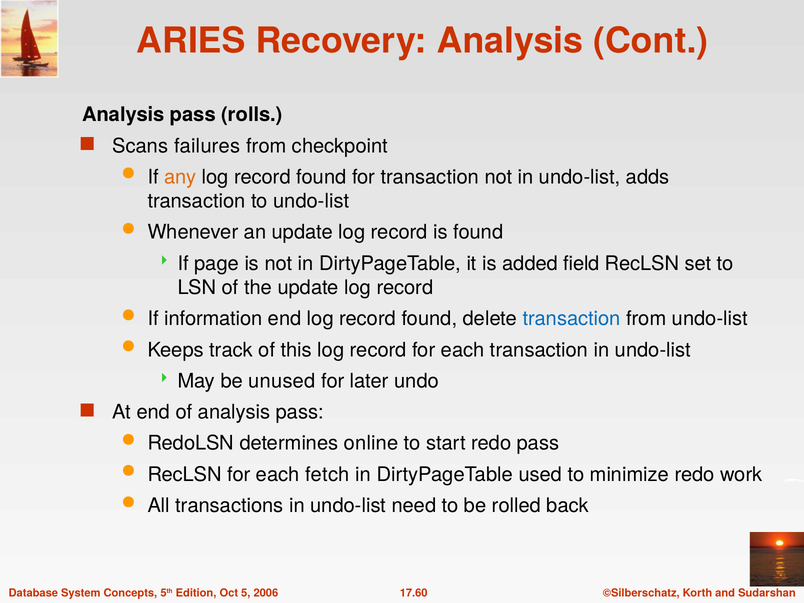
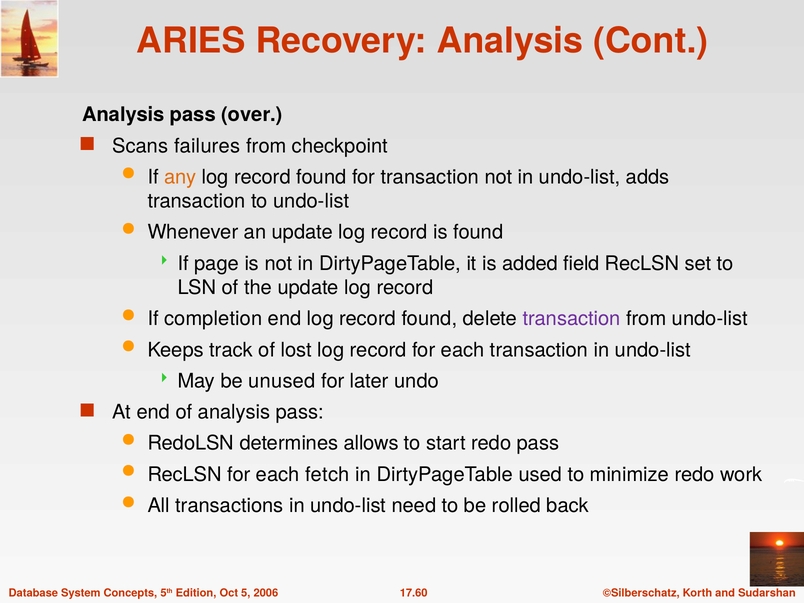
rolls: rolls -> over
information: information -> completion
transaction at (572, 319) colour: blue -> purple
this: this -> lost
online: online -> allows
